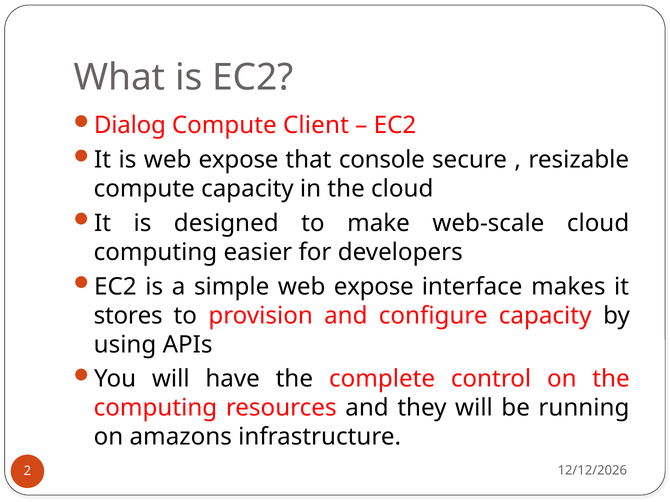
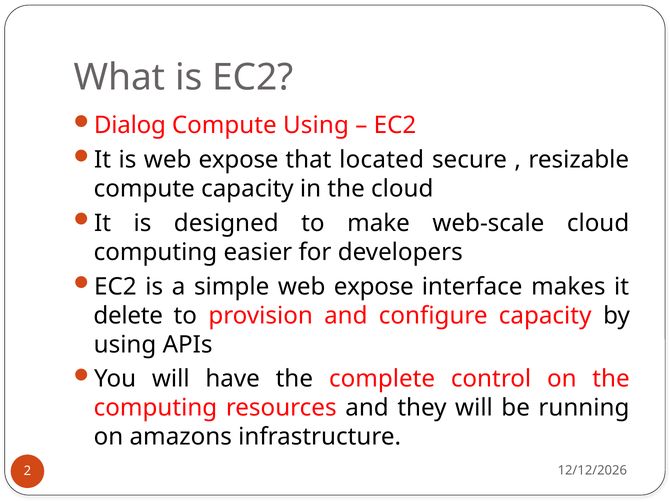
Compute Client: Client -> Using
console: console -> located
stores: stores -> delete
